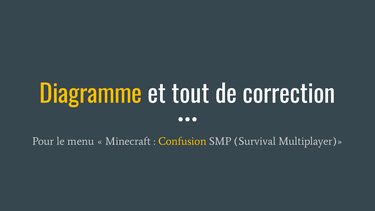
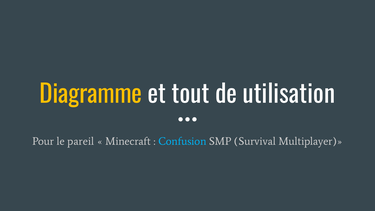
correction: correction -> utilisation
menu: menu -> pareil
Confusion colour: yellow -> light blue
